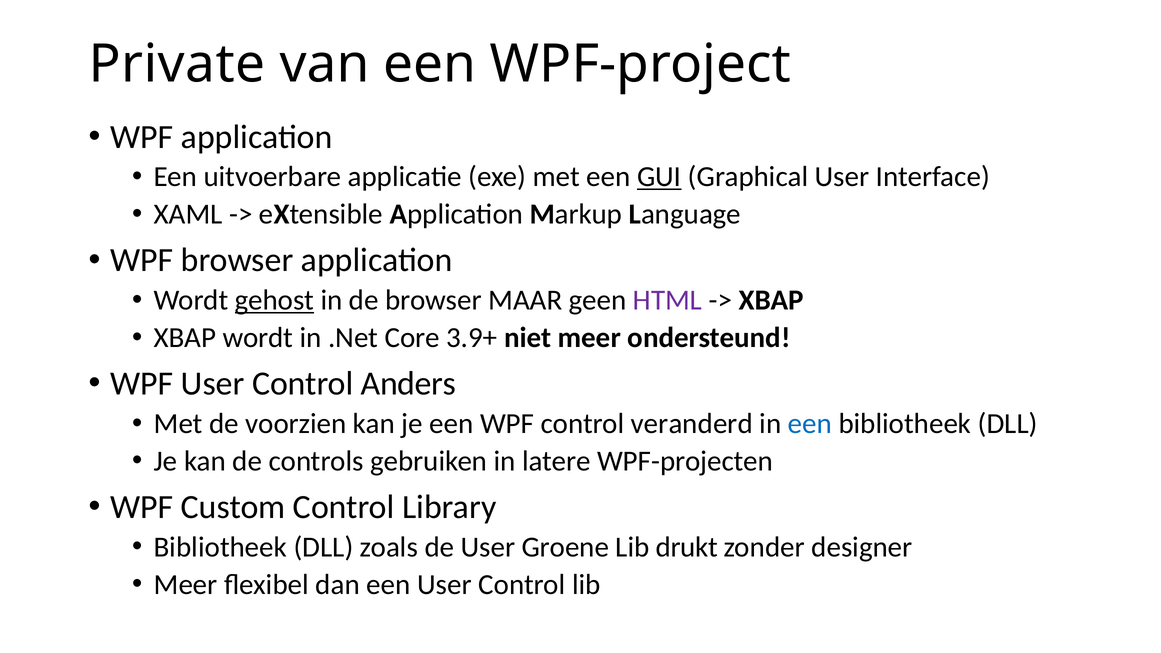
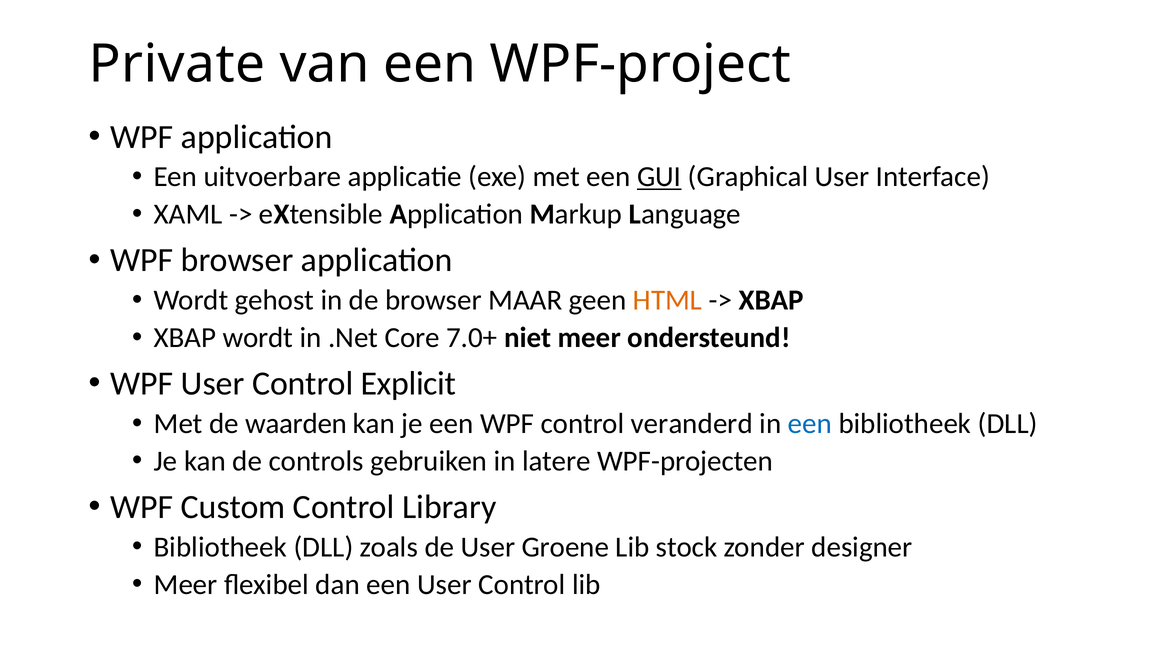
gehost underline: present -> none
HTML colour: purple -> orange
3.9+: 3.9+ -> 7.0+
Anders: Anders -> Explicit
voorzien: voorzien -> waarden
drukt: drukt -> stock
